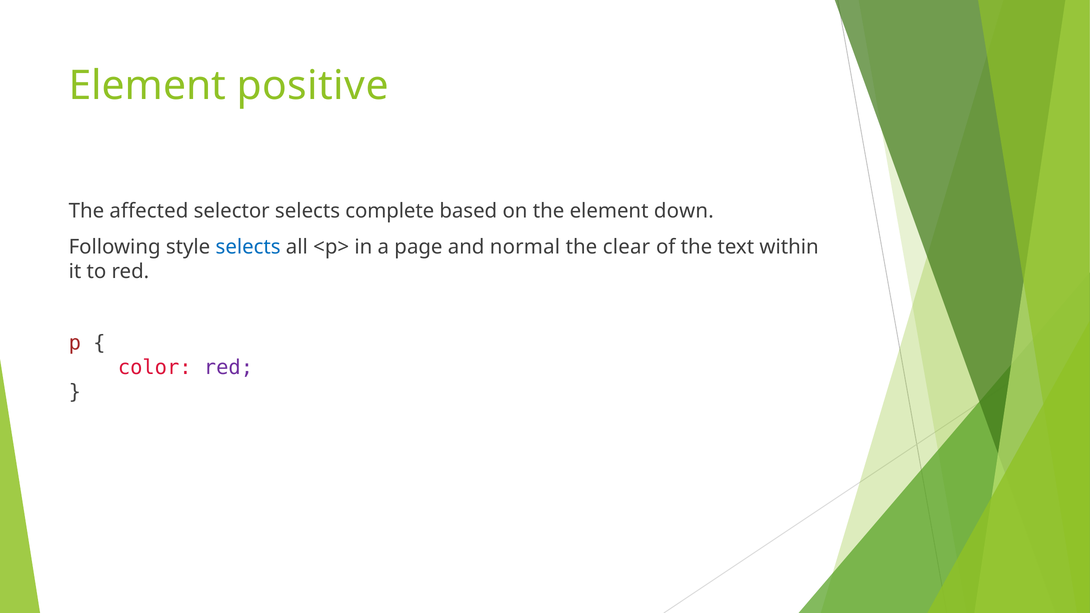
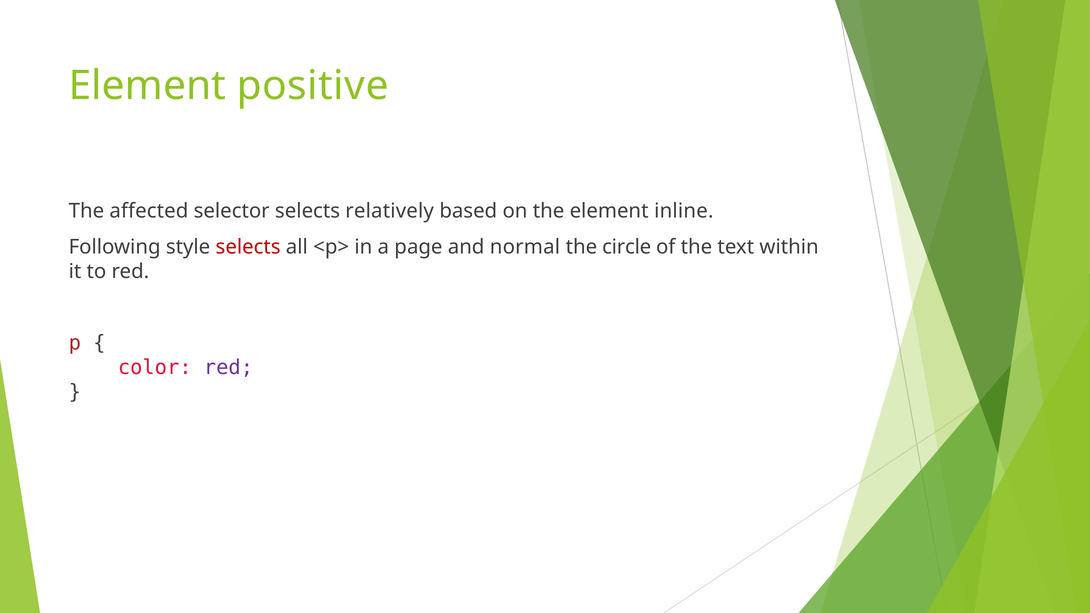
complete: complete -> relatively
down: down -> inline
selects at (248, 247) colour: blue -> red
clear: clear -> circle
